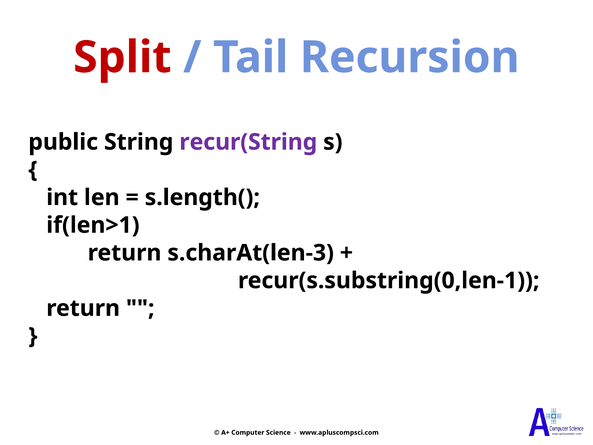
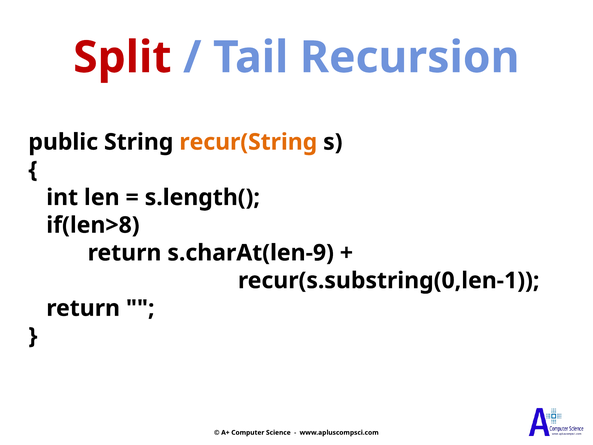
recur(String colour: purple -> orange
if(len>1: if(len>1 -> if(len>8
s.charAt(len-3: s.charAt(len-3 -> s.charAt(len-9
